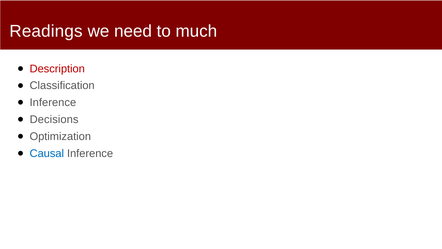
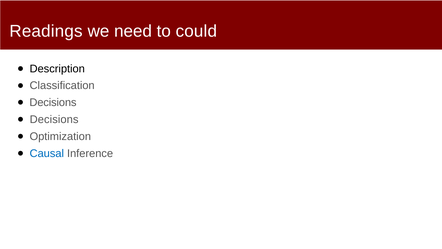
much: much -> could
Description colour: red -> black
Inference at (53, 102): Inference -> Decisions
